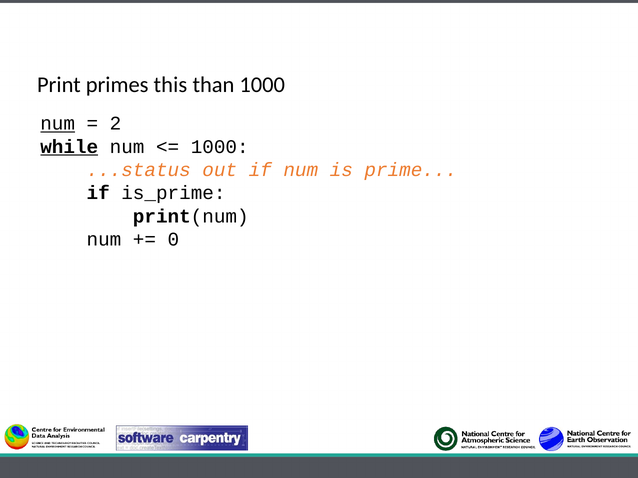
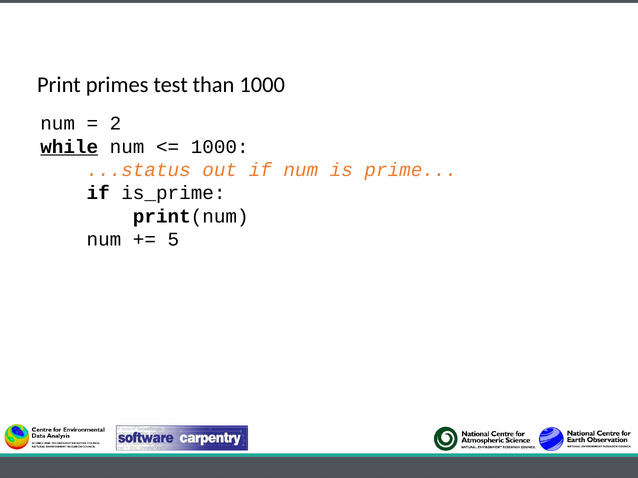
this: this -> test
num at (58, 124) underline: present -> none
0: 0 -> 5
